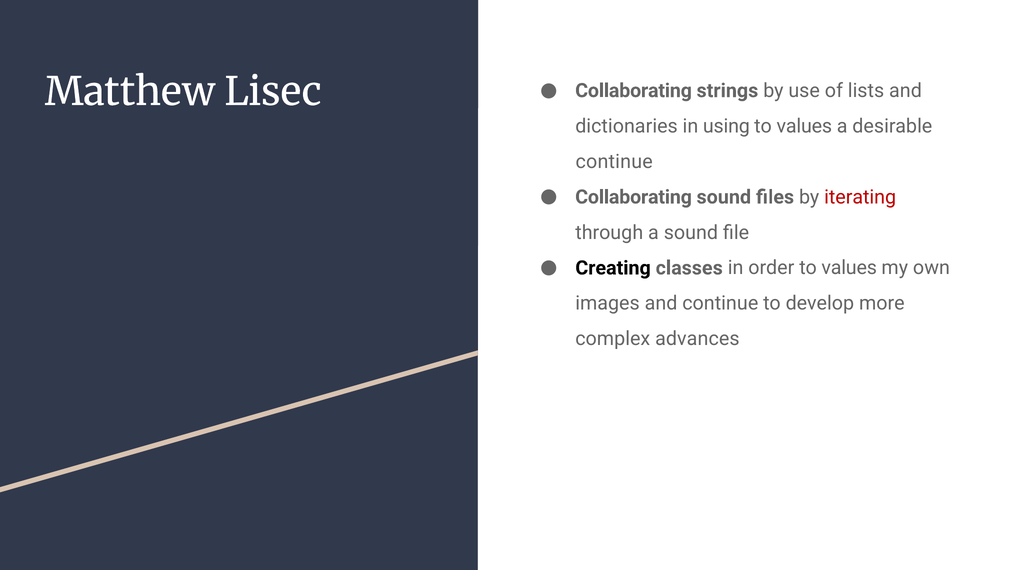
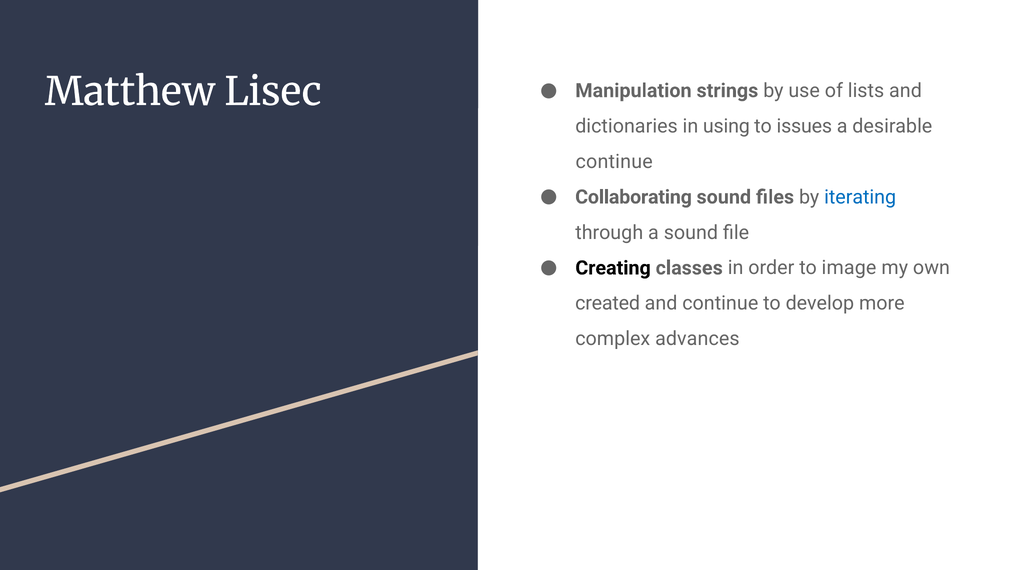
Collaborating at (634, 91): Collaborating -> Manipulation
values at (804, 126): values -> issues
iterating colour: red -> blue
order to values: values -> image
images: images -> created
